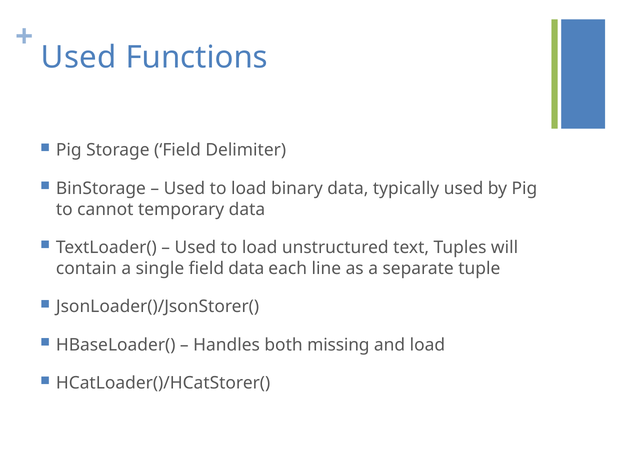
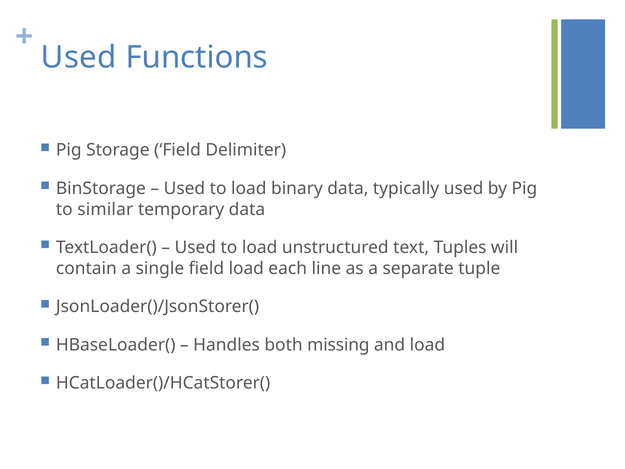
cannot: cannot -> similar
field data: data -> load
